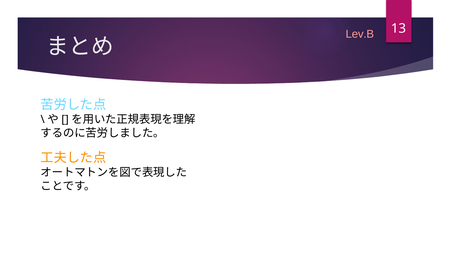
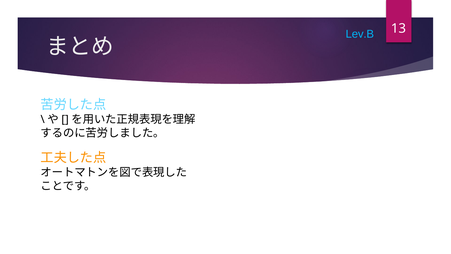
Lev.B colour: pink -> light blue
